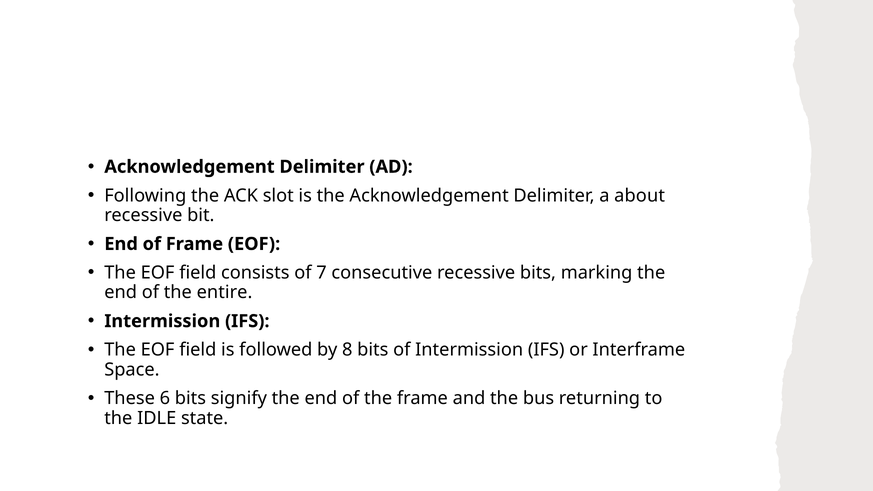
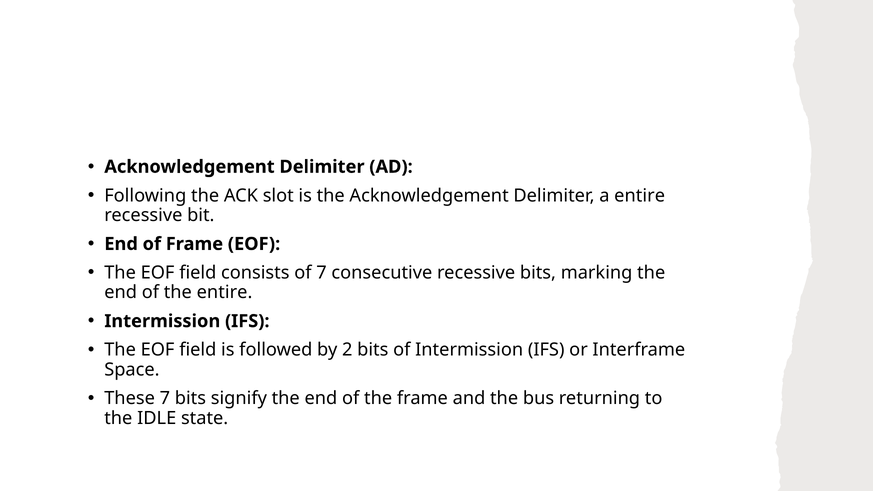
a about: about -> entire
8: 8 -> 2
These 6: 6 -> 7
